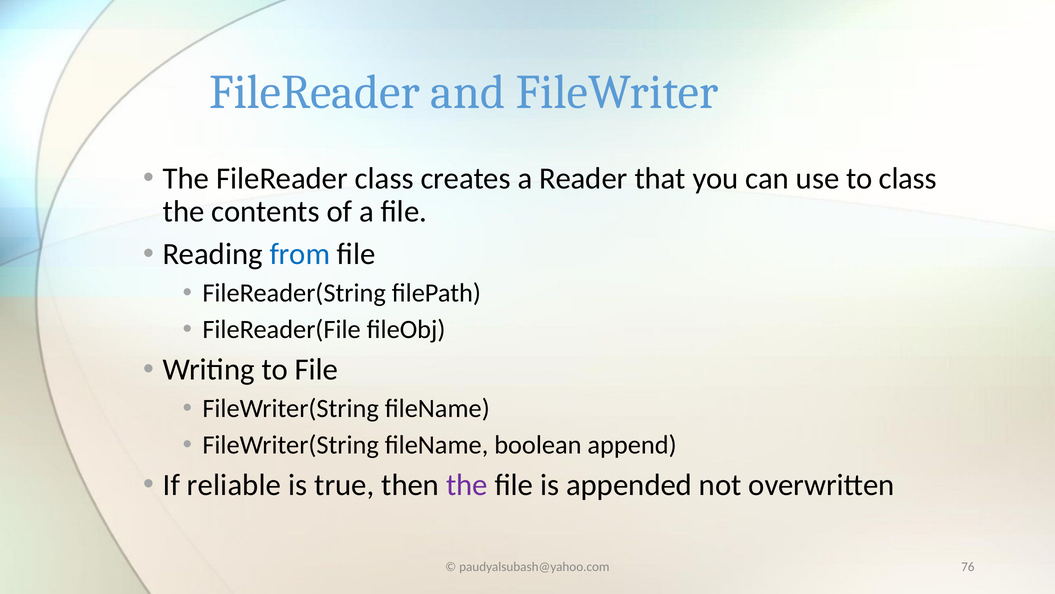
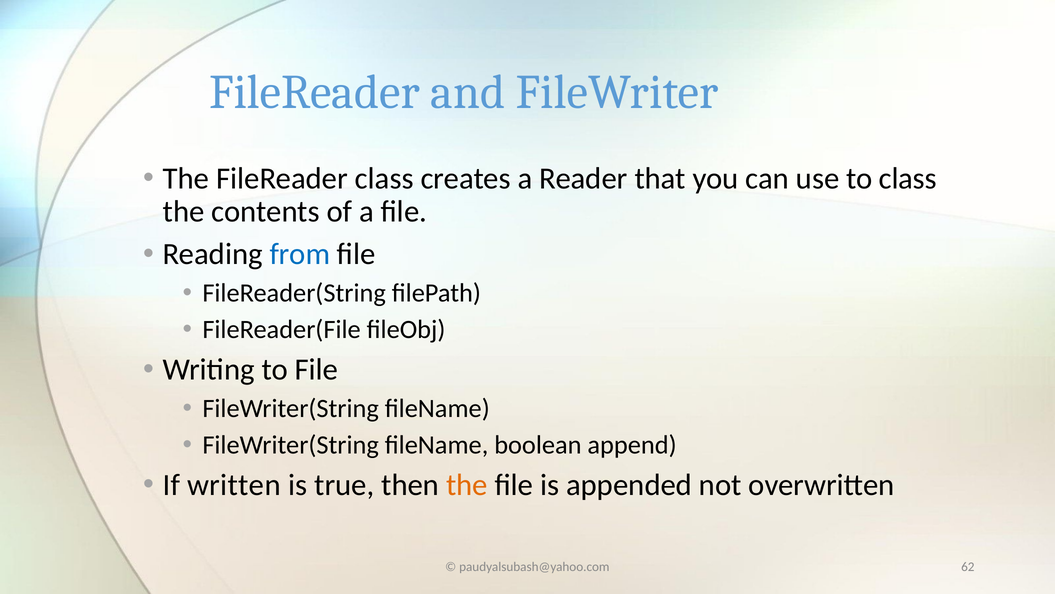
reliable: reliable -> written
the at (467, 485) colour: purple -> orange
76: 76 -> 62
